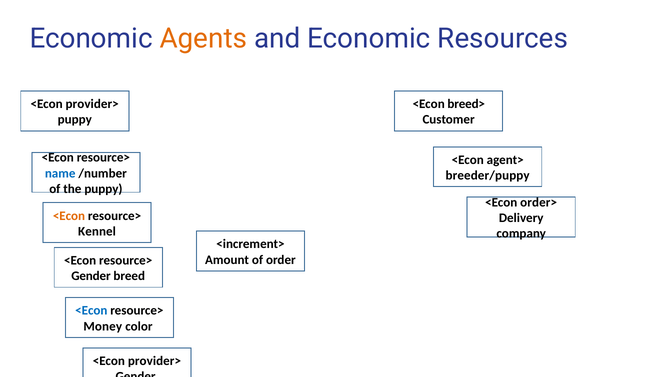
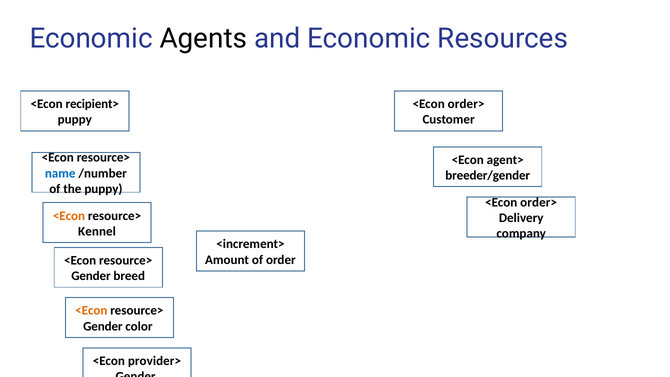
Agents colour: orange -> black
provider> at (92, 104): provider> -> recipient>
breed> at (466, 104): breed> -> order>
breeder/puppy: breeder/puppy -> breeder/gender
<Econ at (91, 311) colour: blue -> orange
Money at (103, 326): Money -> Gender
